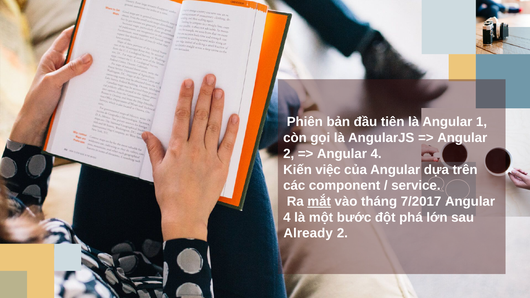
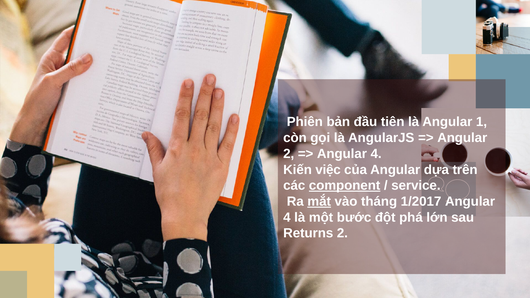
component underline: none -> present
7/2017: 7/2017 -> 1/2017
Already: Already -> Returns
